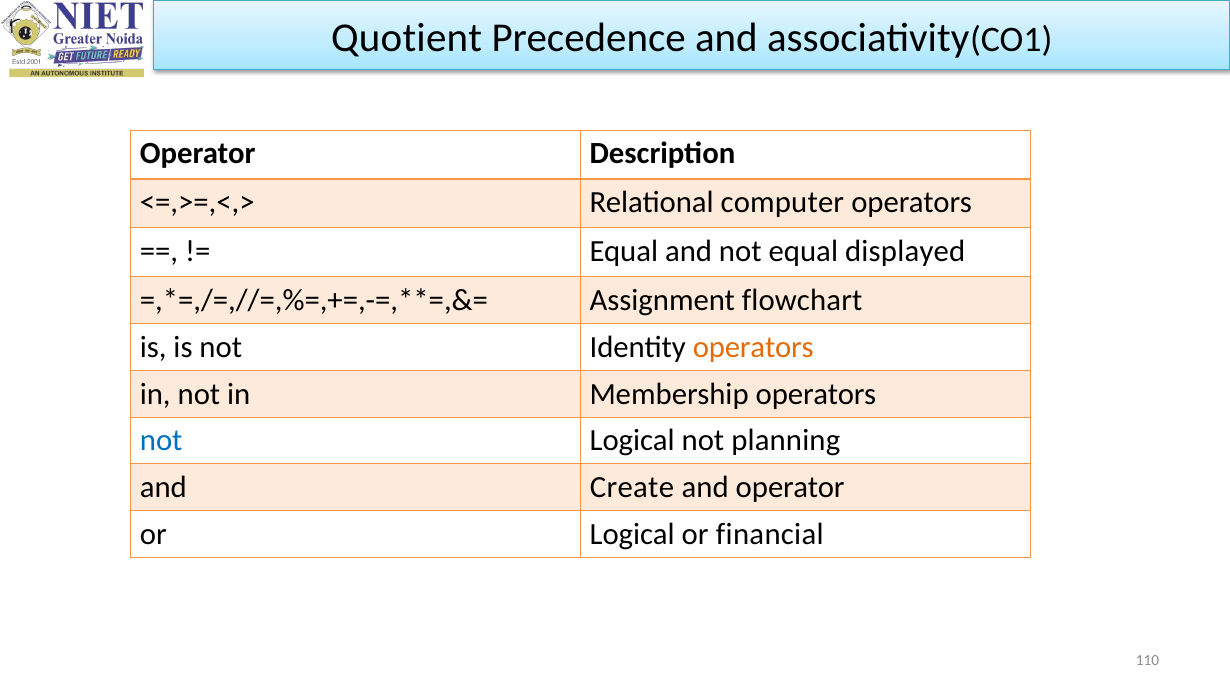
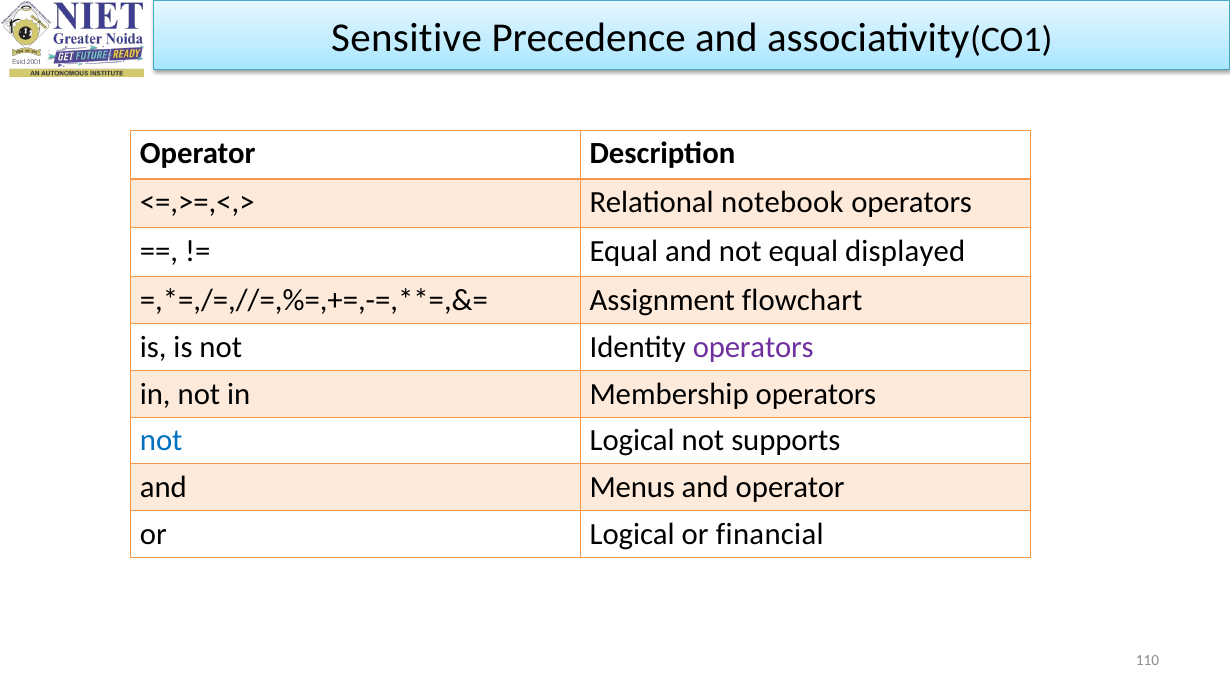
Quotient: Quotient -> Sensitive
computer: computer -> notebook
operators at (753, 347) colour: orange -> purple
planning: planning -> supports
Create: Create -> Menus
